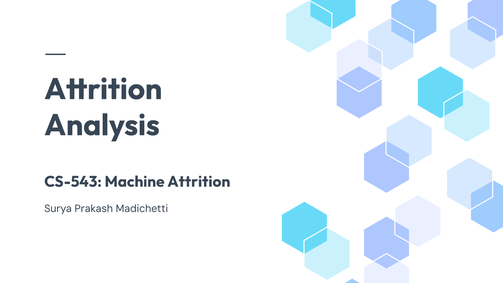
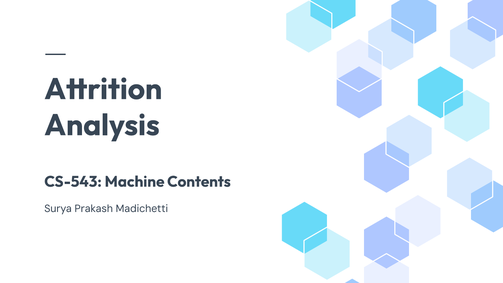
Machine Attrition: Attrition -> Contents
